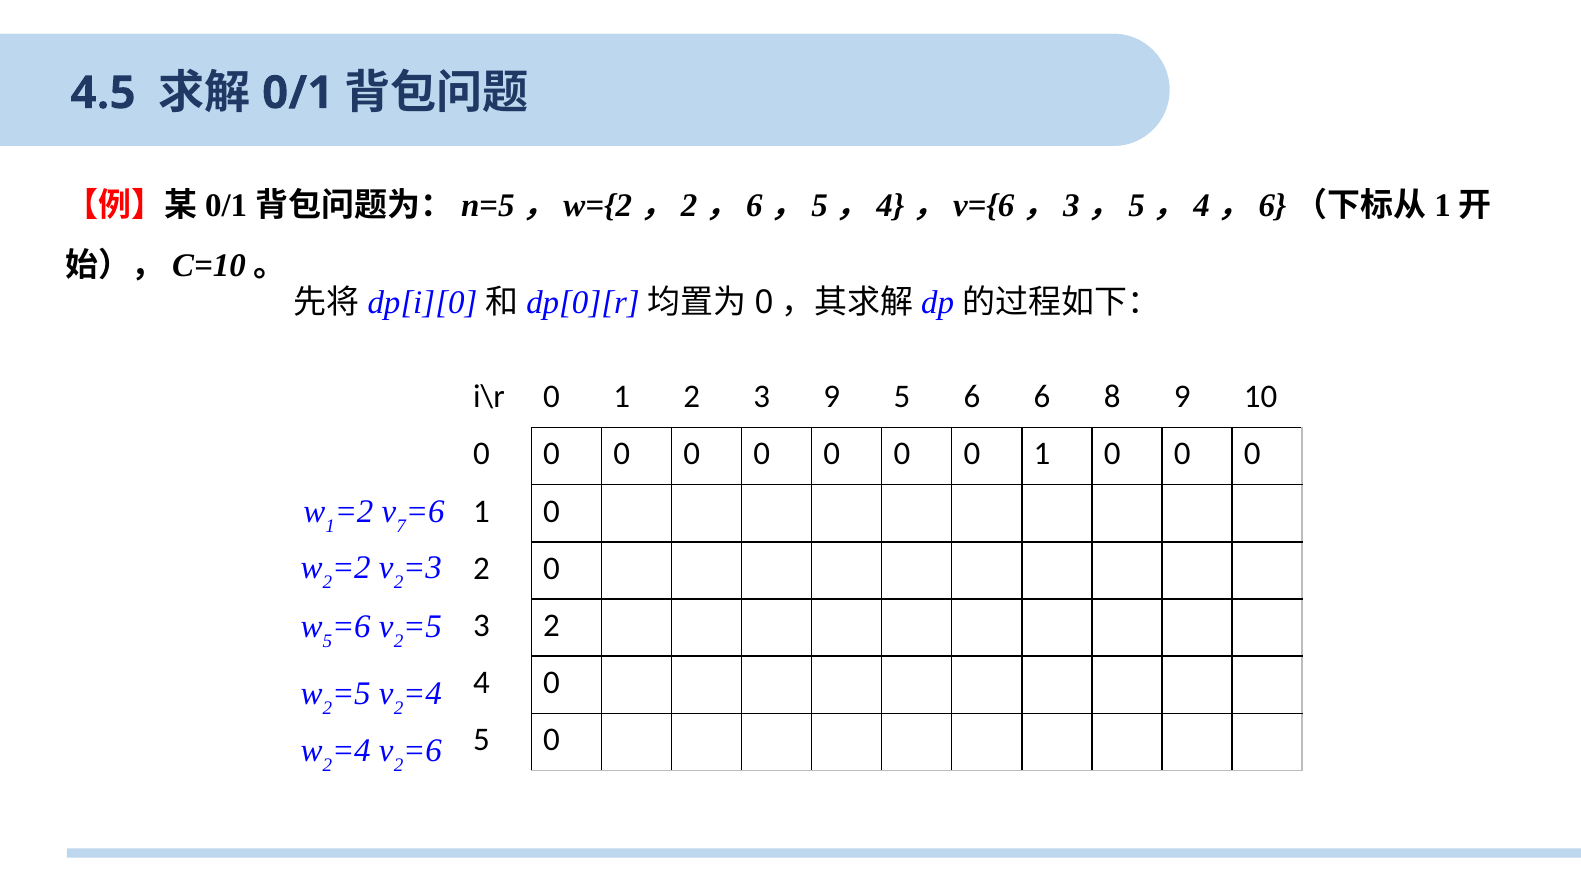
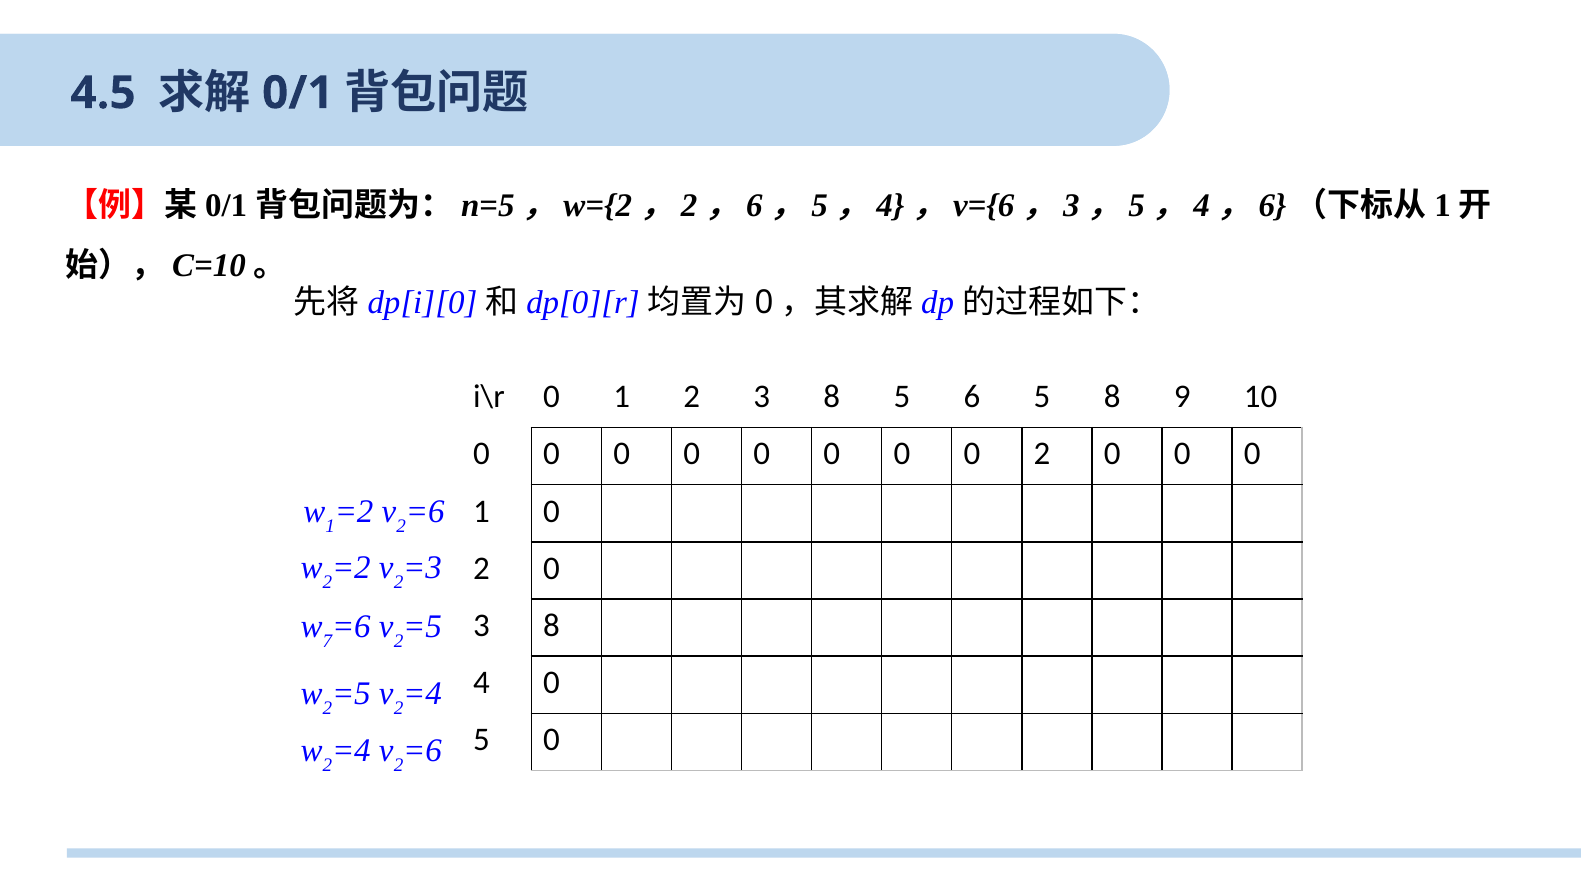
2 3 9: 9 -> 8
6 6: 6 -> 5
1 at (1042, 454): 1 -> 2
7 at (401, 526): 7 -> 2
5 at (327, 641): 5 -> 7
2 at (552, 626): 2 -> 8
